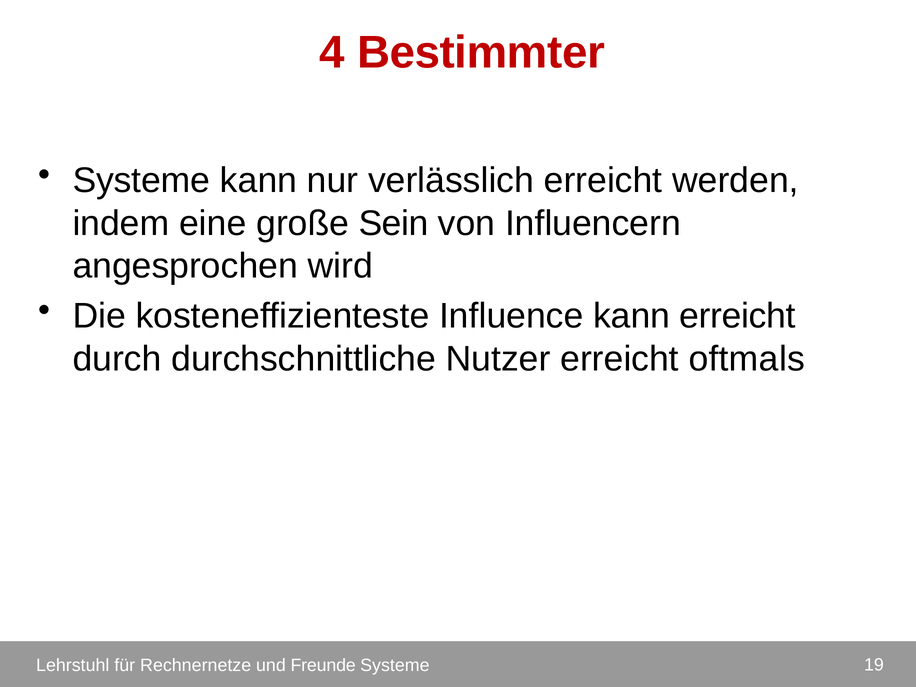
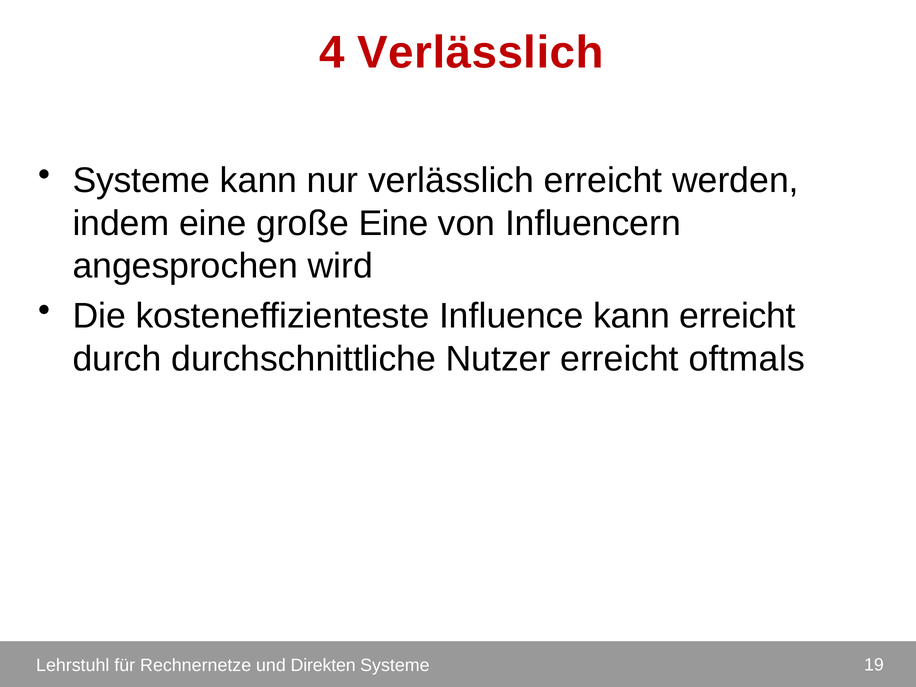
4 Bestimmter: Bestimmter -> Verlässlich
große Sein: Sein -> Eine
Freunde: Freunde -> Direkten
